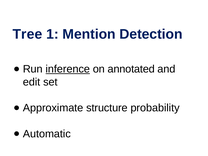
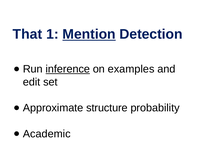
Tree: Tree -> That
Mention underline: none -> present
annotated: annotated -> examples
Automatic: Automatic -> Academic
